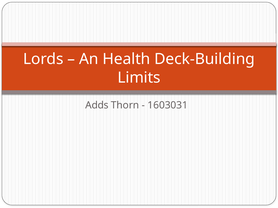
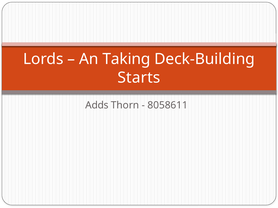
Health: Health -> Taking
Limits: Limits -> Starts
1603031: 1603031 -> 8058611
